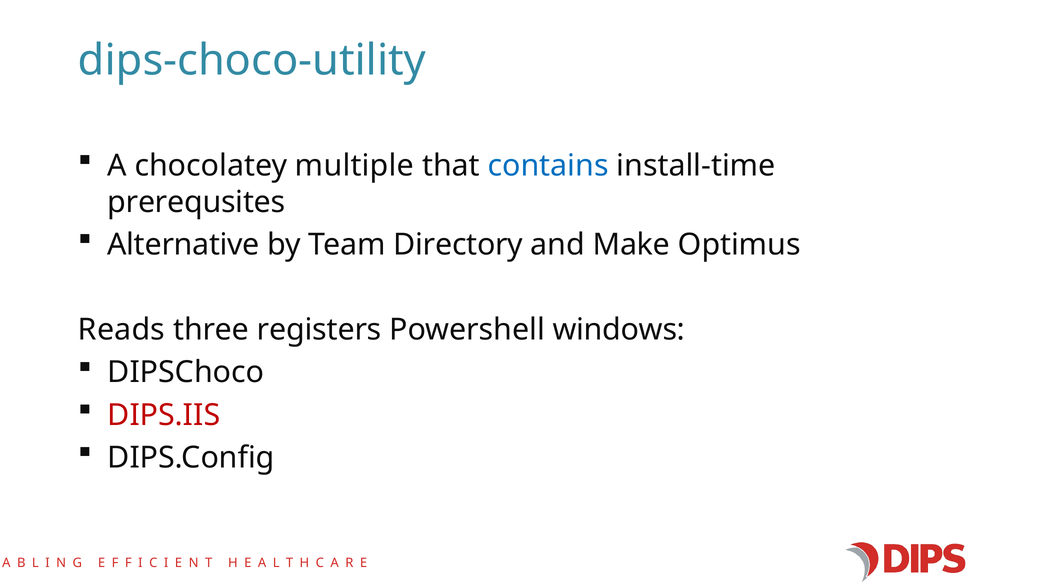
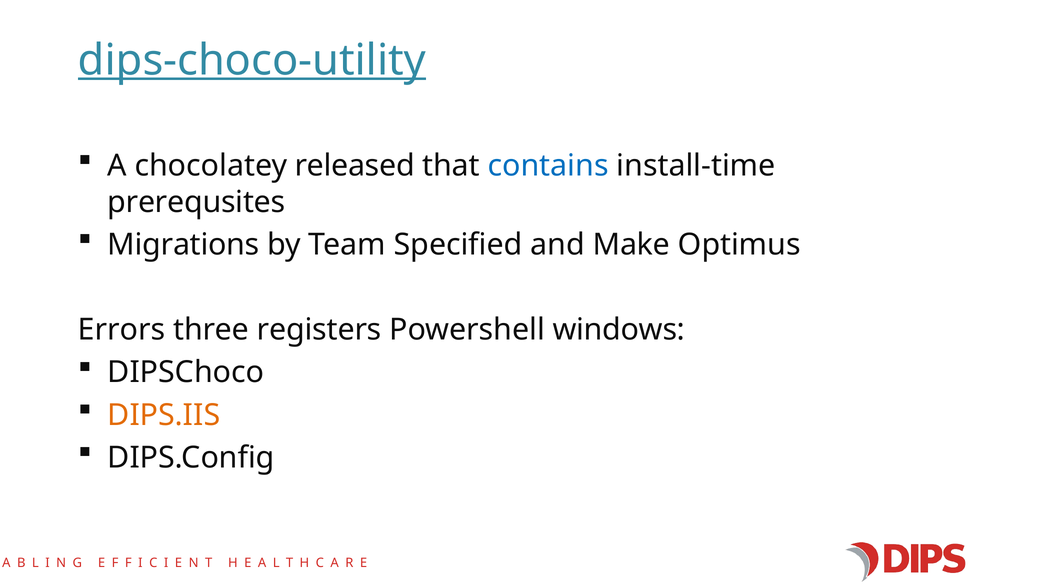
dips-choco-utility underline: none -> present
multiple: multiple -> released
Alternative: Alternative -> Migrations
Directory: Directory -> Specified
Reads: Reads -> Errors
DIPS.IIS colour: red -> orange
